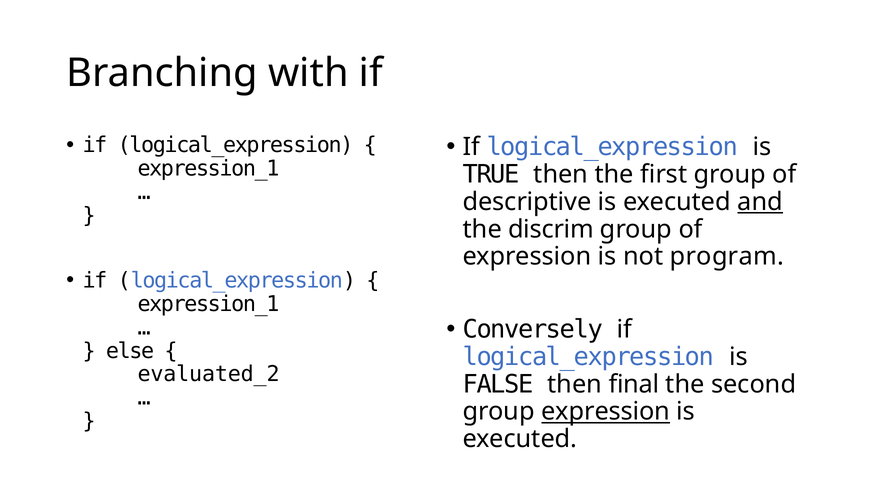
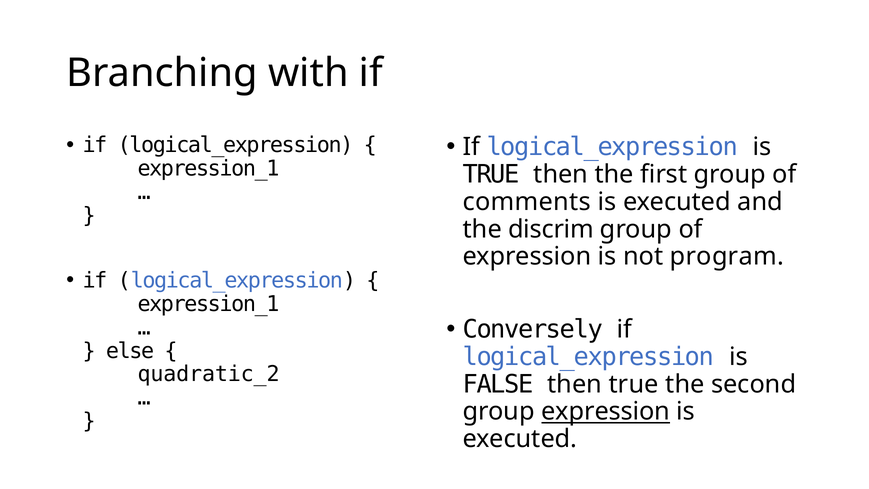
descriptive: descriptive -> comments
and underline: present -> none
evaluated_2: evaluated_2 -> quadratic_2
then final: final -> true
